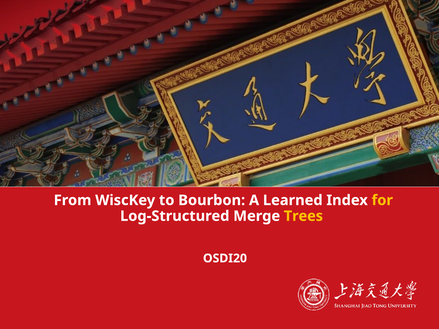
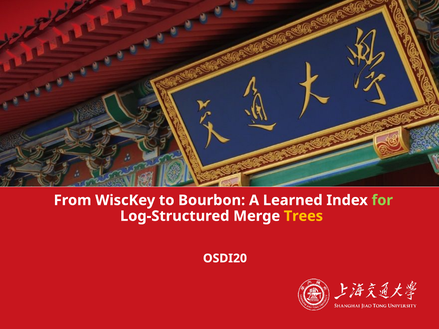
for colour: yellow -> light green
